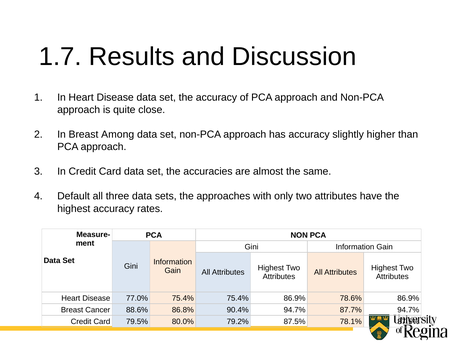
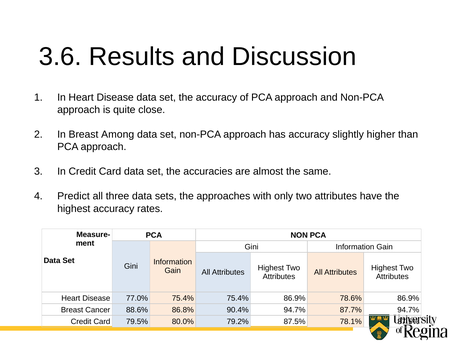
1.7: 1.7 -> 3.6
Default: Default -> Predict
